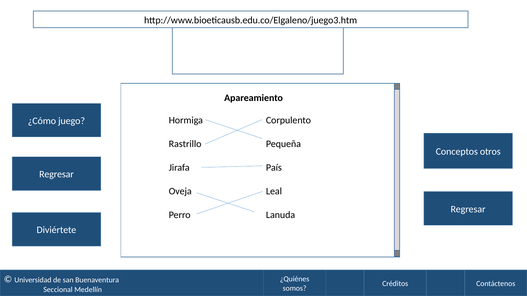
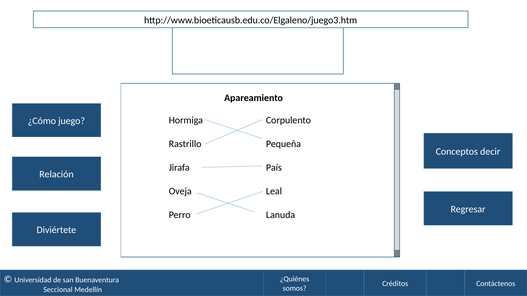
otros: otros -> decir
Regresar at (57, 174): Regresar -> Relación
